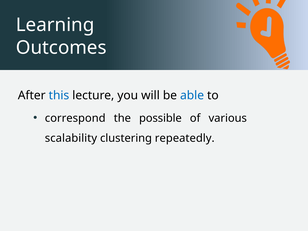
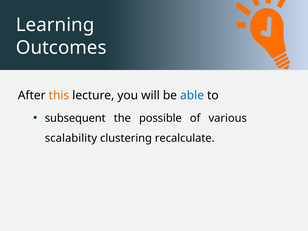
this colour: blue -> orange
correspond: correspond -> subsequent
repeatedly: repeatedly -> recalculate
